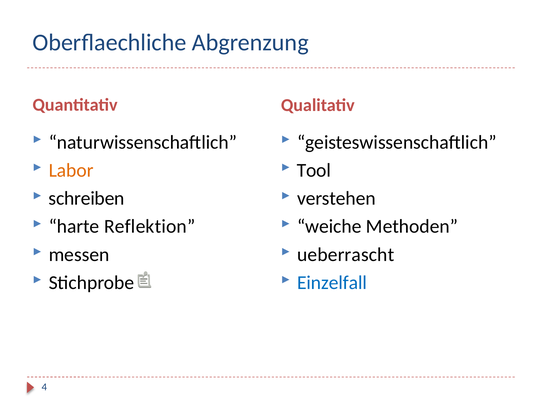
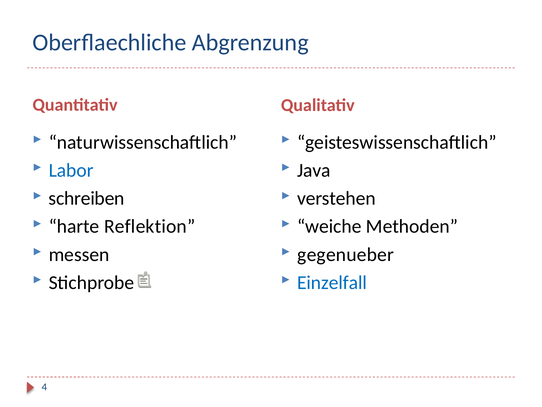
Labor colour: orange -> blue
Tool: Tool -> Java
ueberrascht: ueberrascht -> gegenueber
